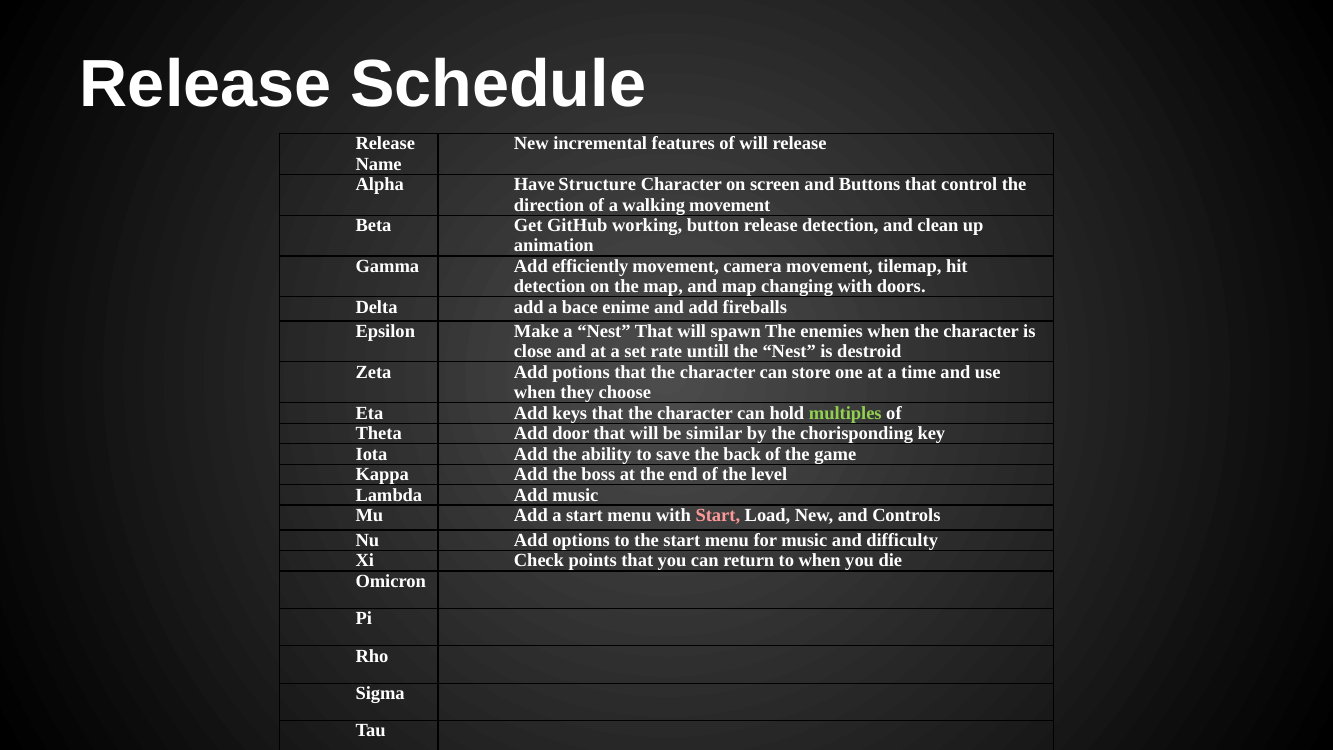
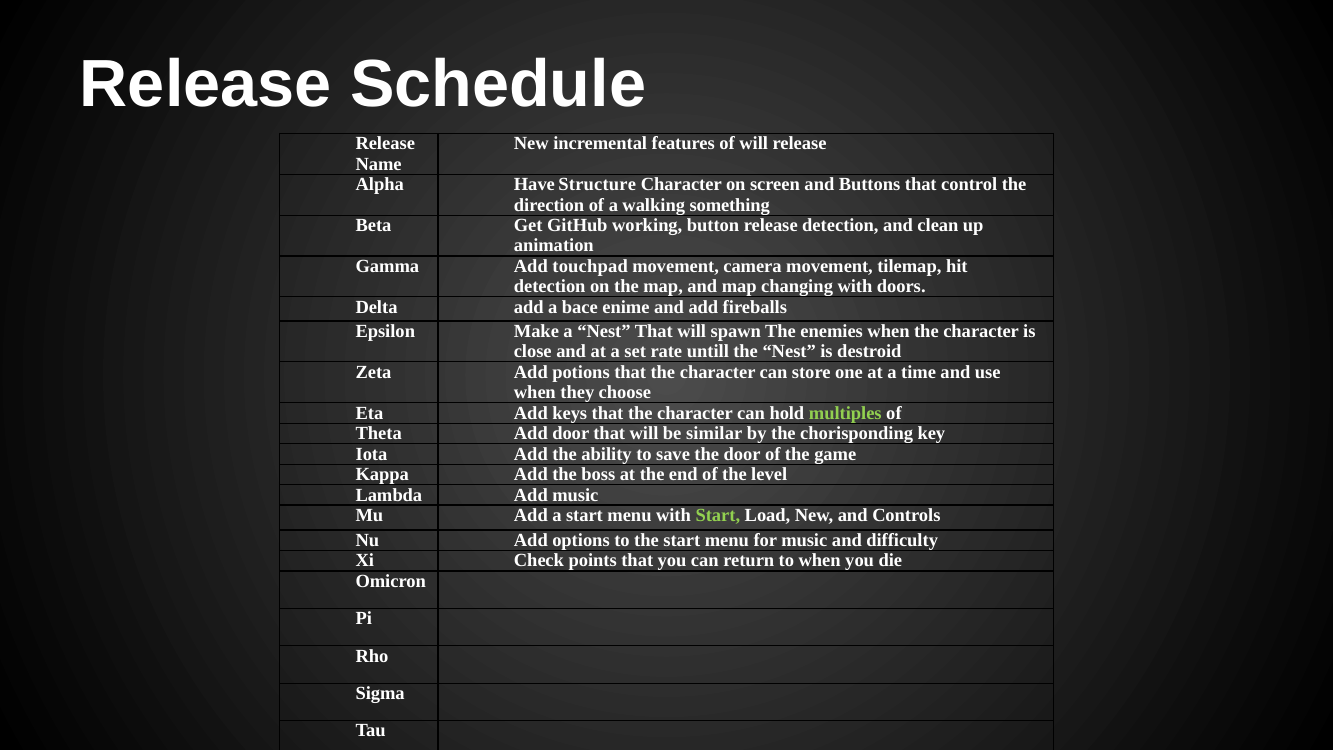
walking movement: movement -> something
efficiently: efficiently -> touchpad
the back: back -> door
Start at (718, 515) colour: pink -> light green
